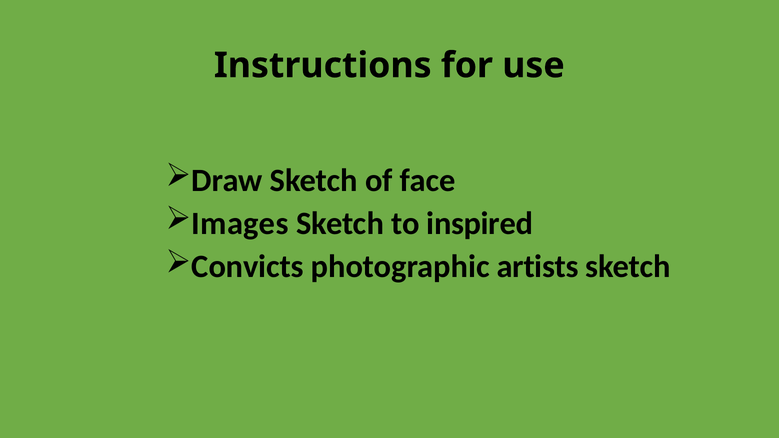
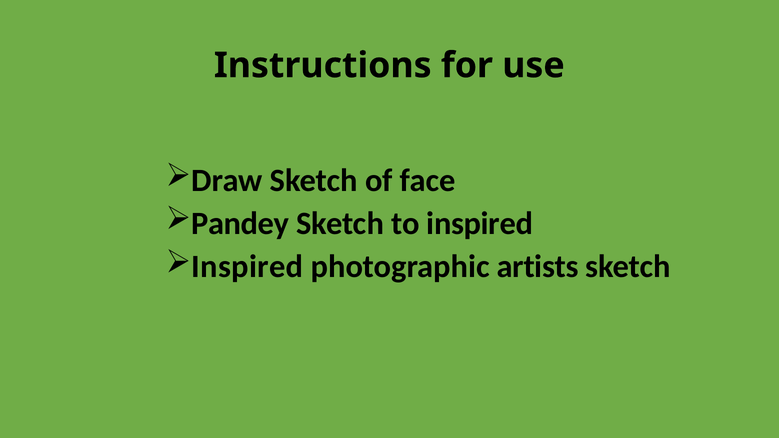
Images: Images -> Pandey
Convicts at (248, 267): Convicts -> Inspired
